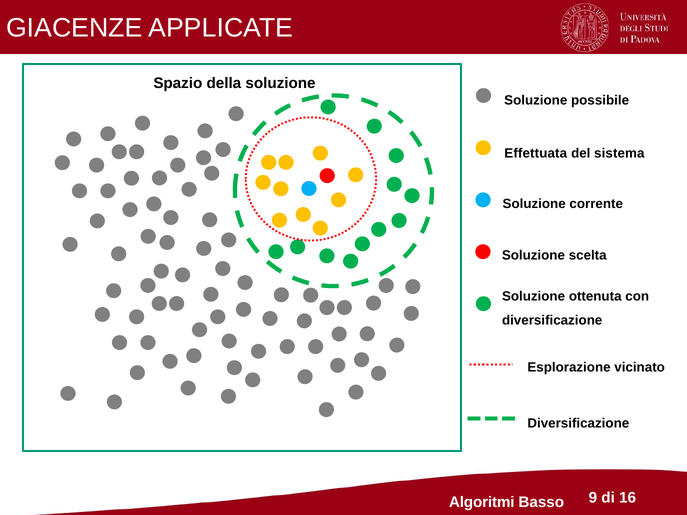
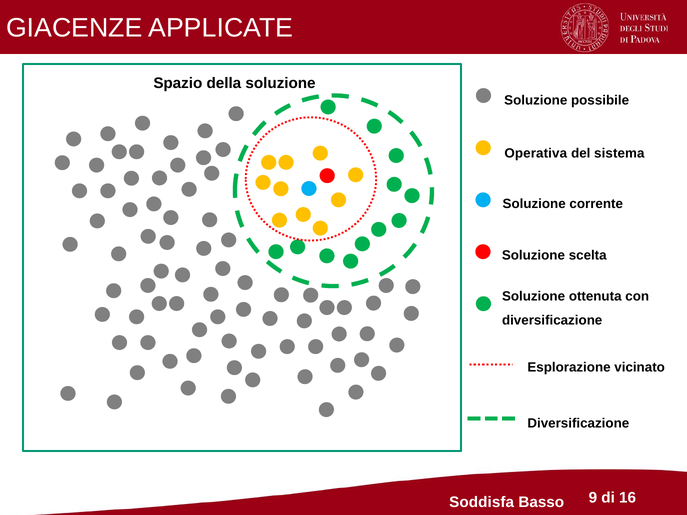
Effettuata: Effettuata -> Operativa
Algoritmi: Algoritmi -> Soddisfa
